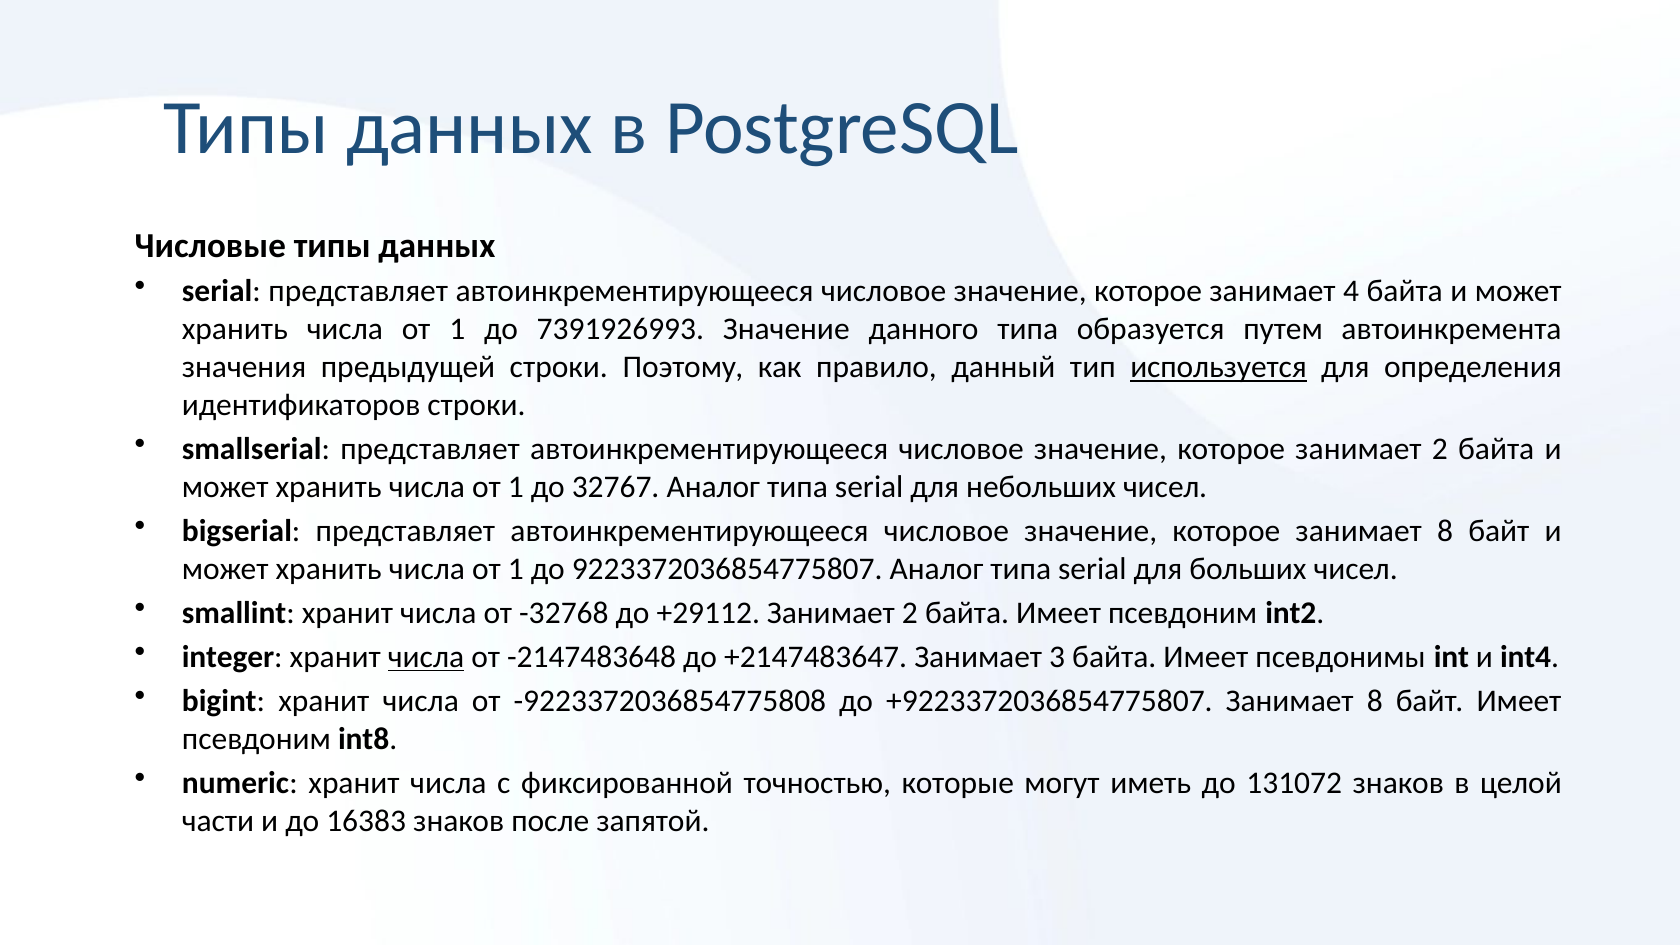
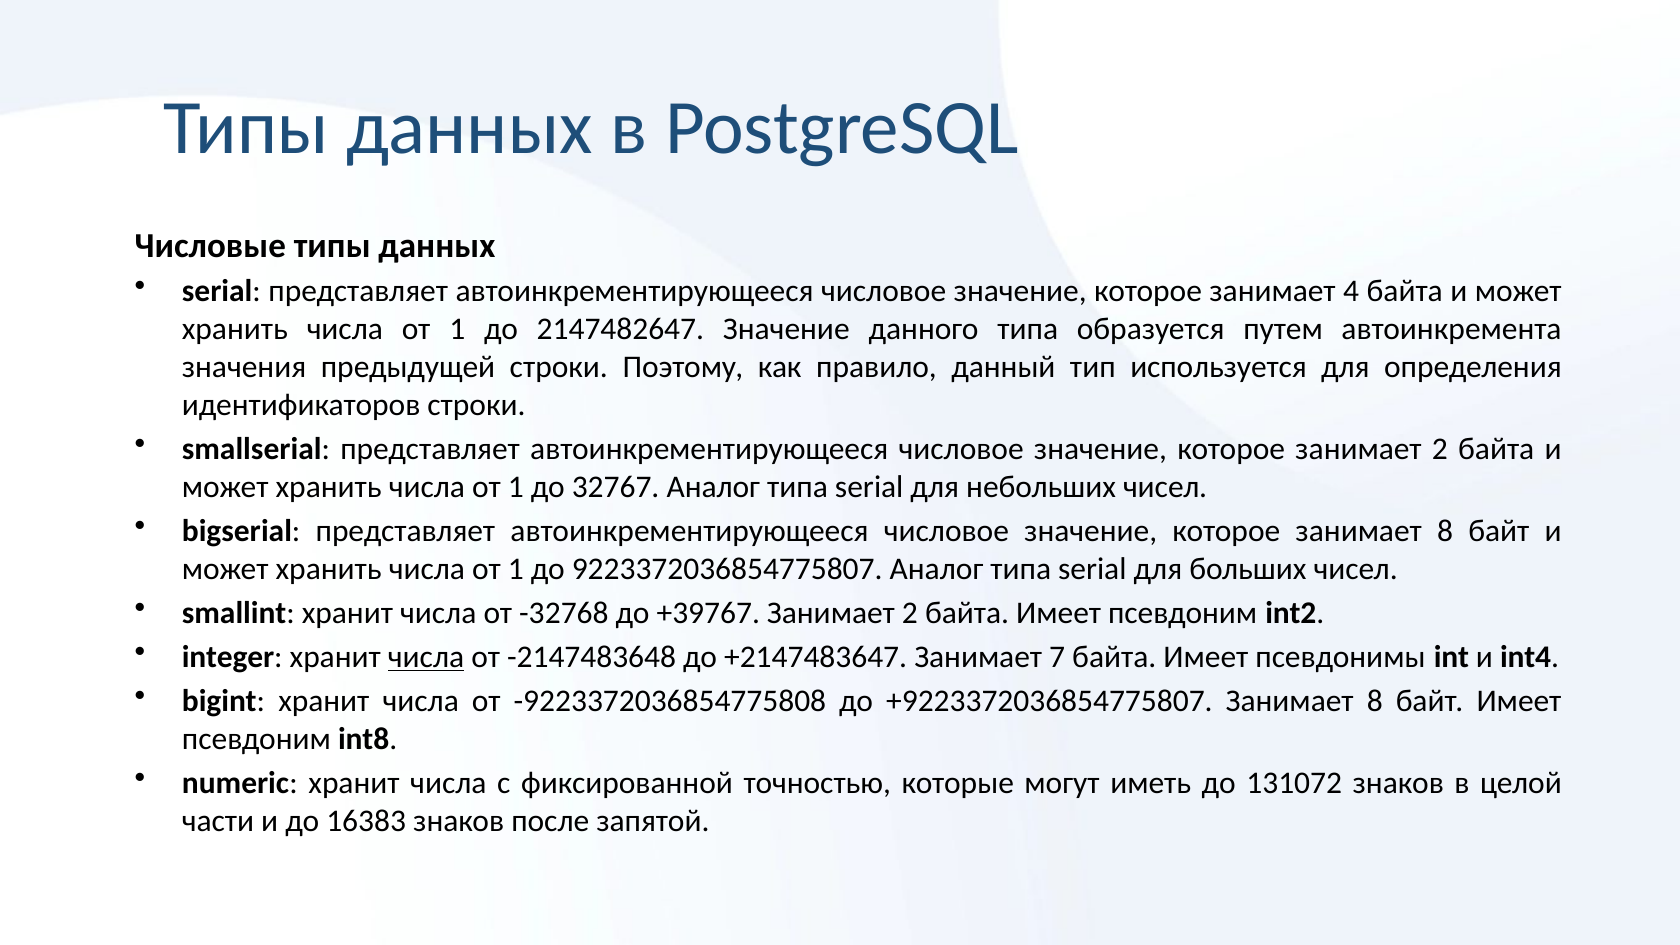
7391926993: 7391926993 -> 2147482647
используется underline: present -> none
+29112: +29112 -> +39767
3: 3 -> 7
